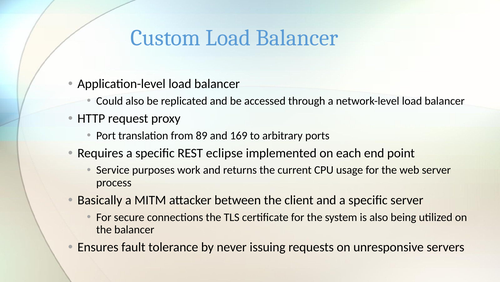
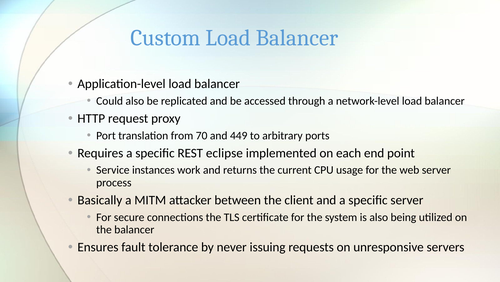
89: 89 -> 70
169: 169 -> 449
purposes: purposes -> instances
